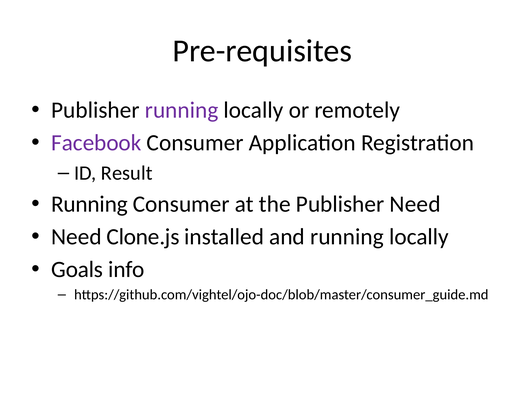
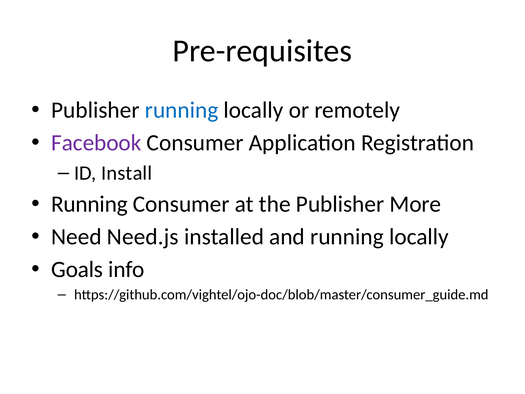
running at (182, 110) colour: purple -> blue
Result: Result -> Install
Publisher Need: Need -> More
Clone.js: Clone.js -> Need.js
